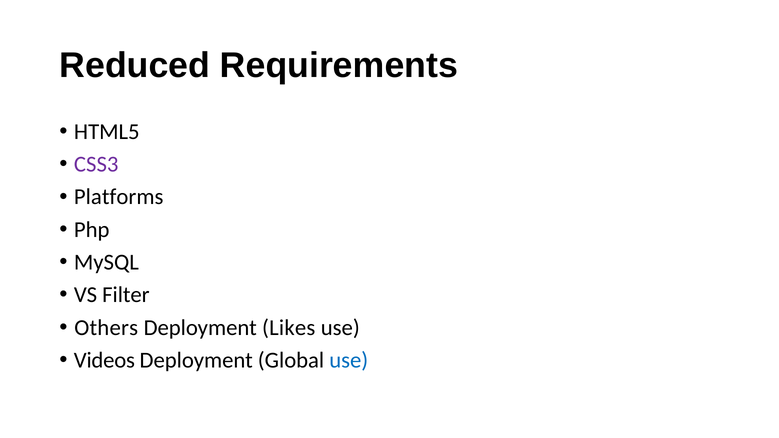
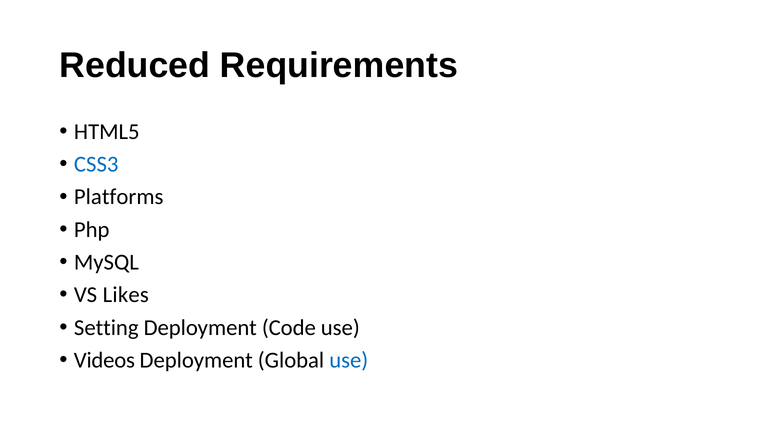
CSS3 colour: purple -> blue
Filter: Filter -> Likes
Others: Others -> Setting
Likes: Likes -> Code
